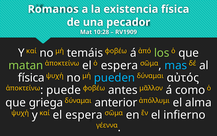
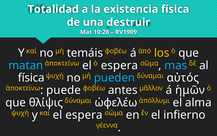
Romanos: Romanos -> Totalidad
pecador: pecador -> destruir
los colour: light green -> yellow
matan colour: light green -> light blue
como: como -> ἡμῶν
griega: griega -> θλίψις
anterior: anterior -> ὠφελέω
